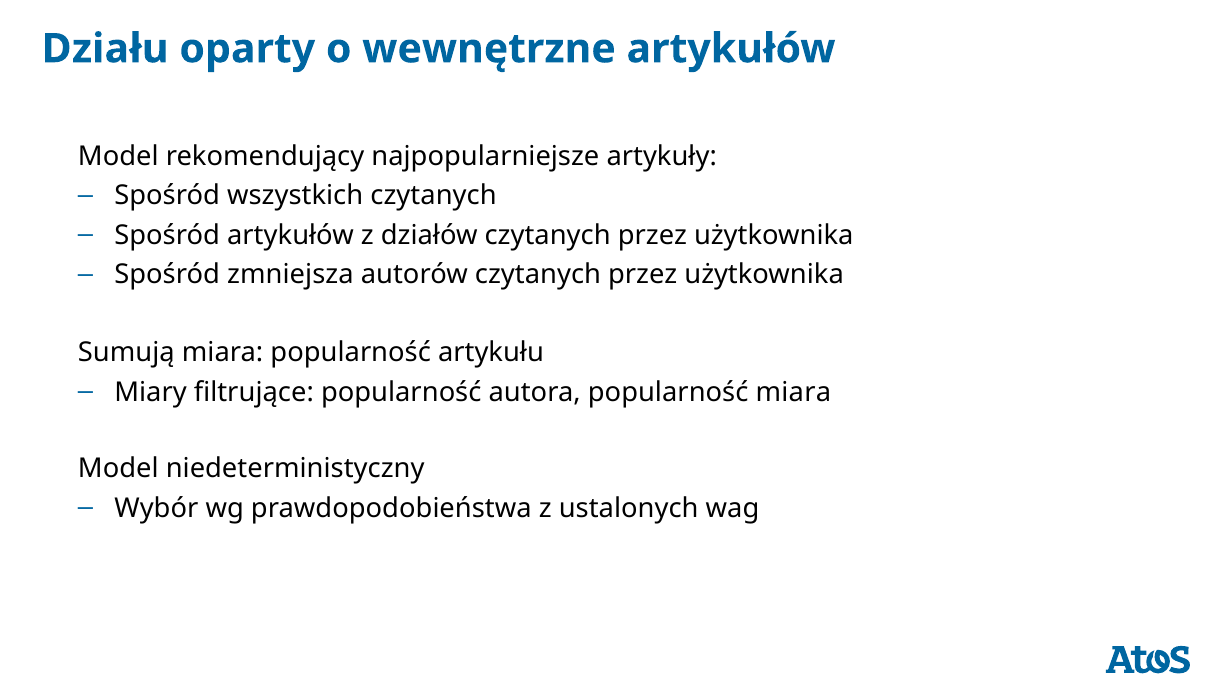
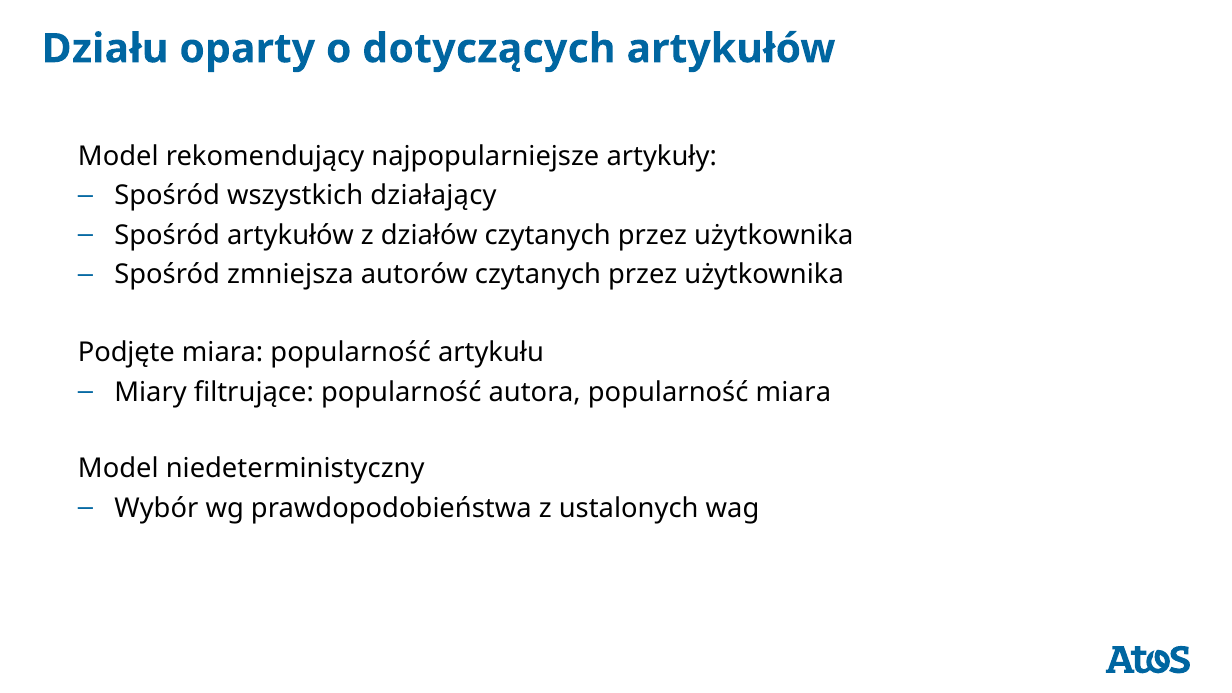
wewnętrzne: wewnętrzne -> dotyczących
wszystkich czytanych: czytanych -> działający
Sumują: Sumują -> Podjęte
